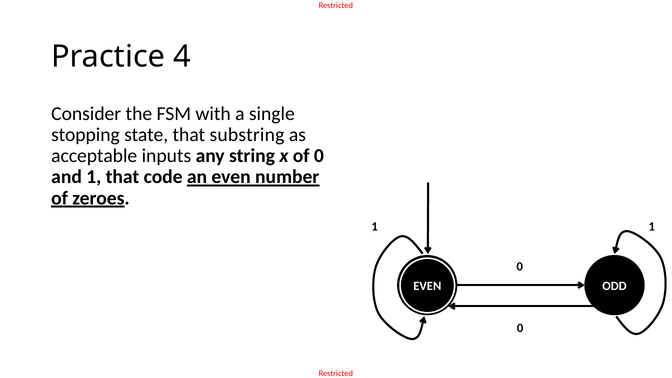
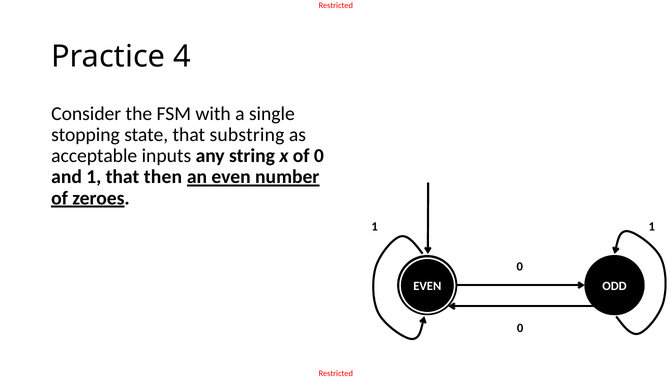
code: code -> then
